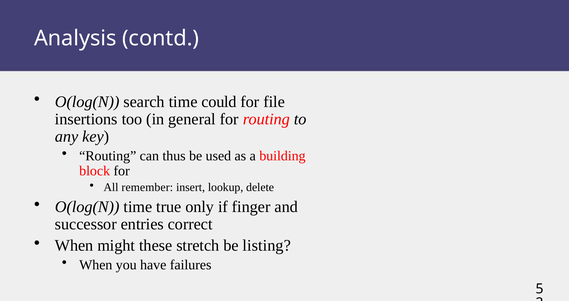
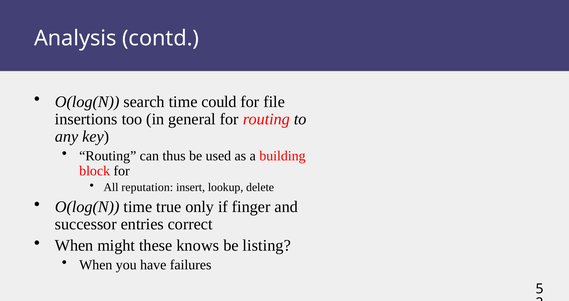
remember: remember -> reputation
stretch: stretch -> knows
